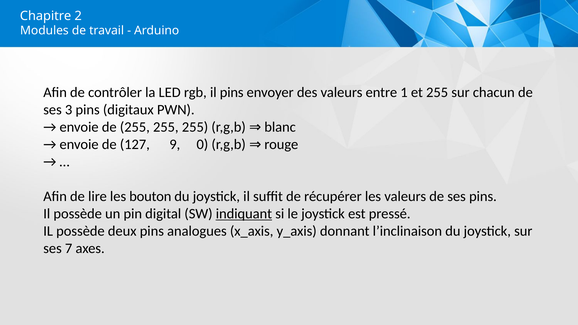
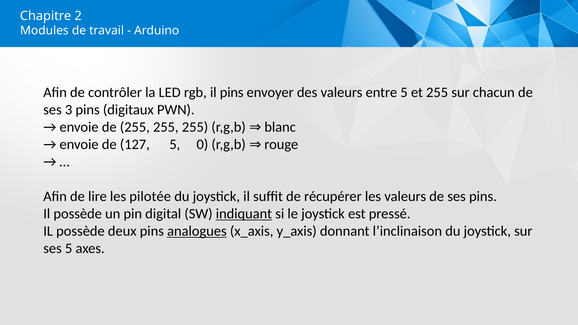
entre 1: 1 -> 5
127 9: 9 -> 5
bouton: bouton -> pilotée
analogues underline: none -> present
ses 7: 7 -> 5
